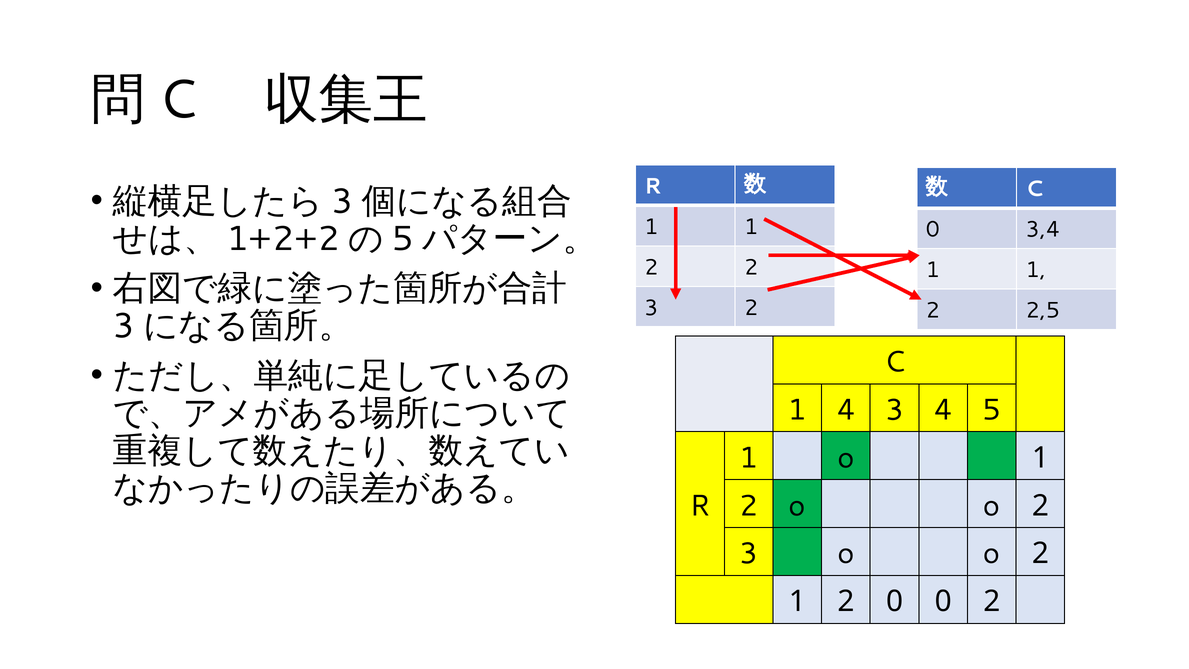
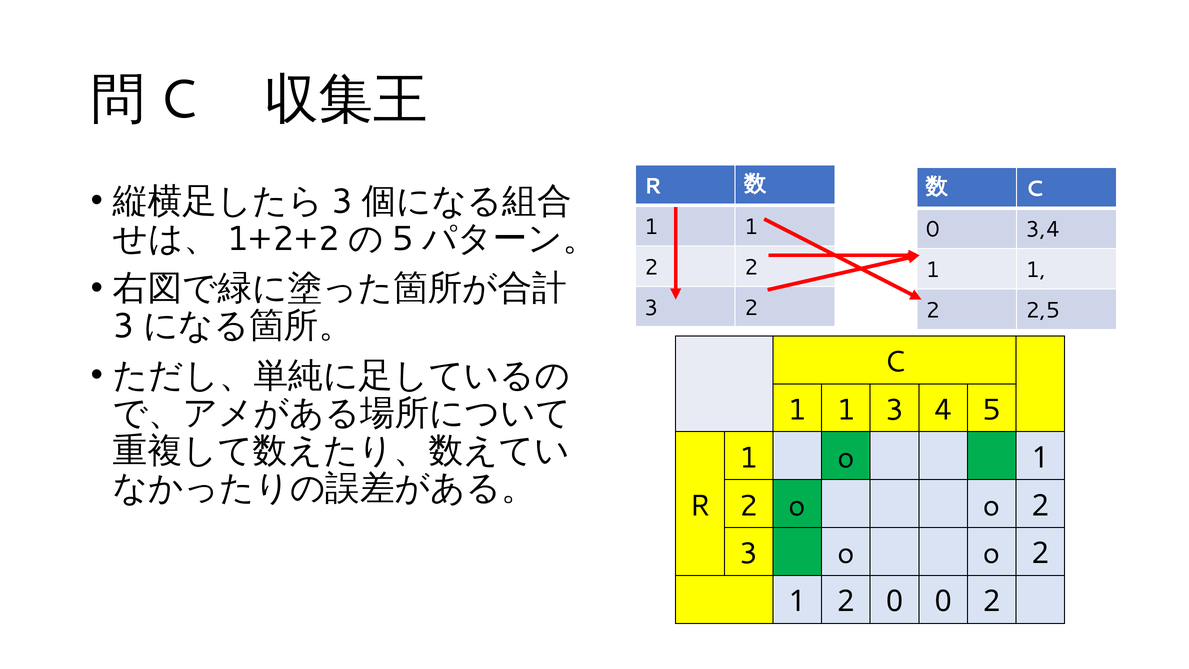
4 at (846, 410): 4 -> 1
